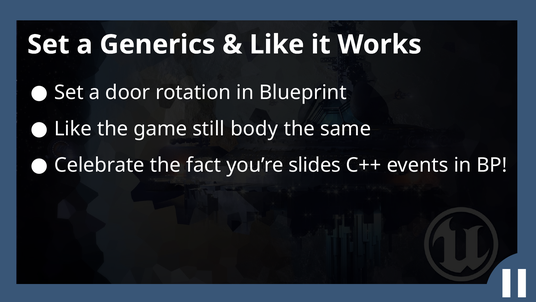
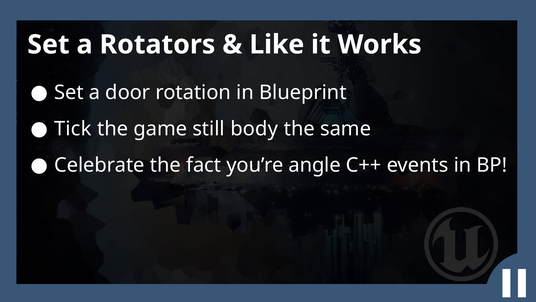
Generics: Generics -> Rotators
Like at (73, 129): Like -> Tick
slides: slides -> angle
